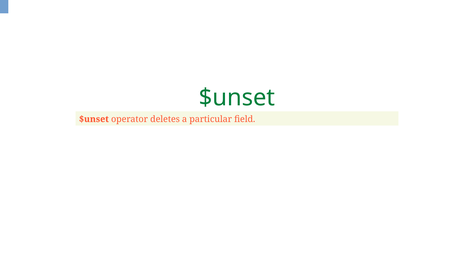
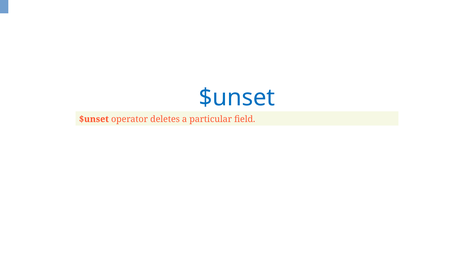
$unset at (237, 98) colour: green -> blue
